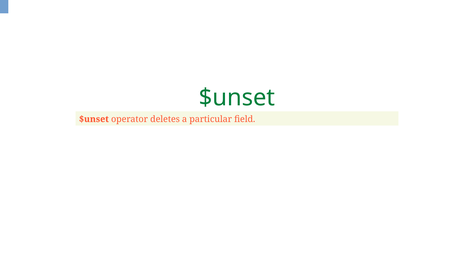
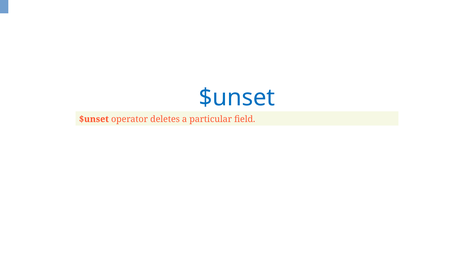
$unset at (237, 98) colour: green -> blue
